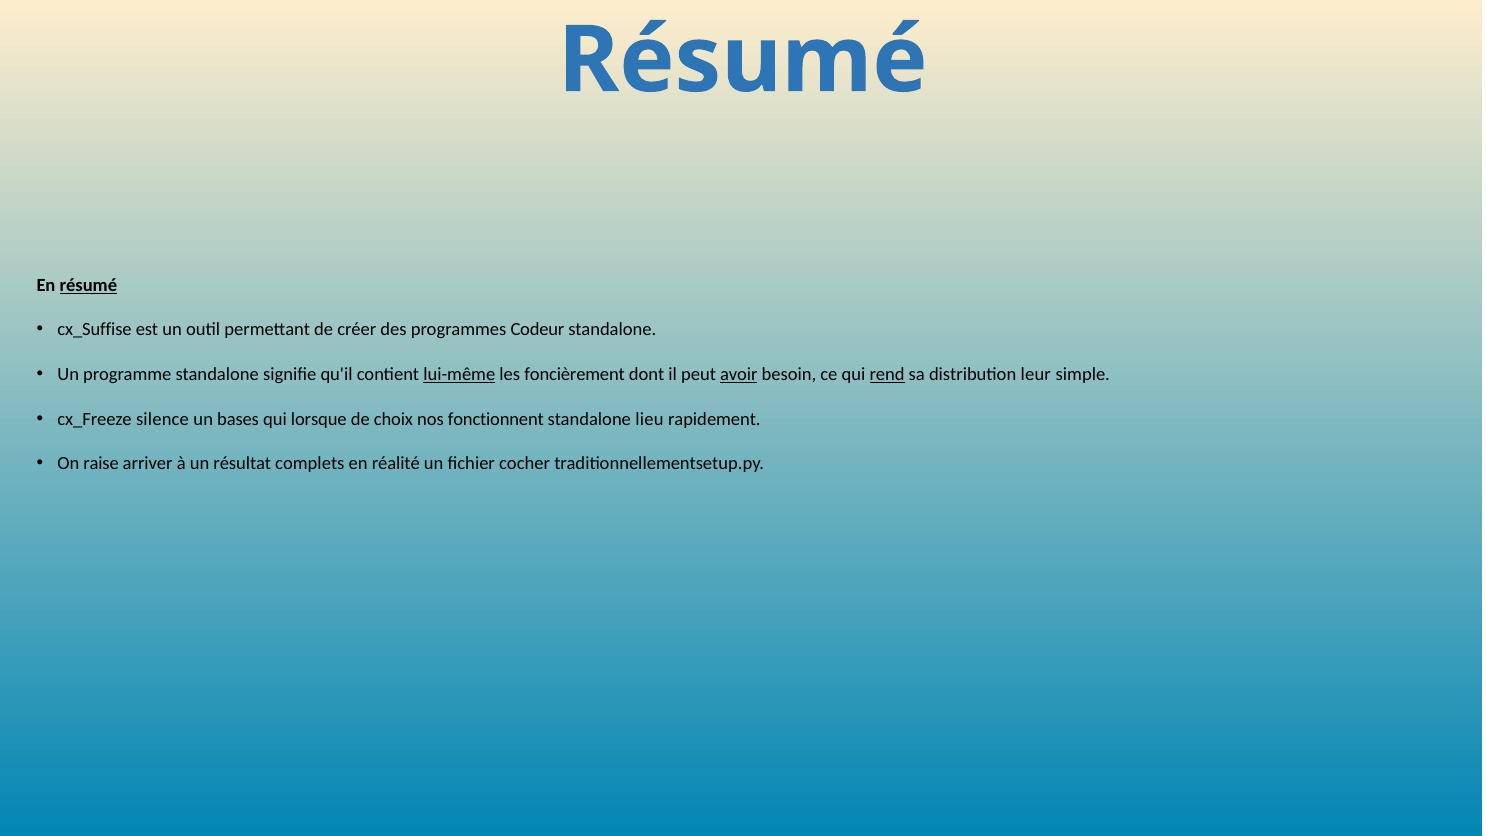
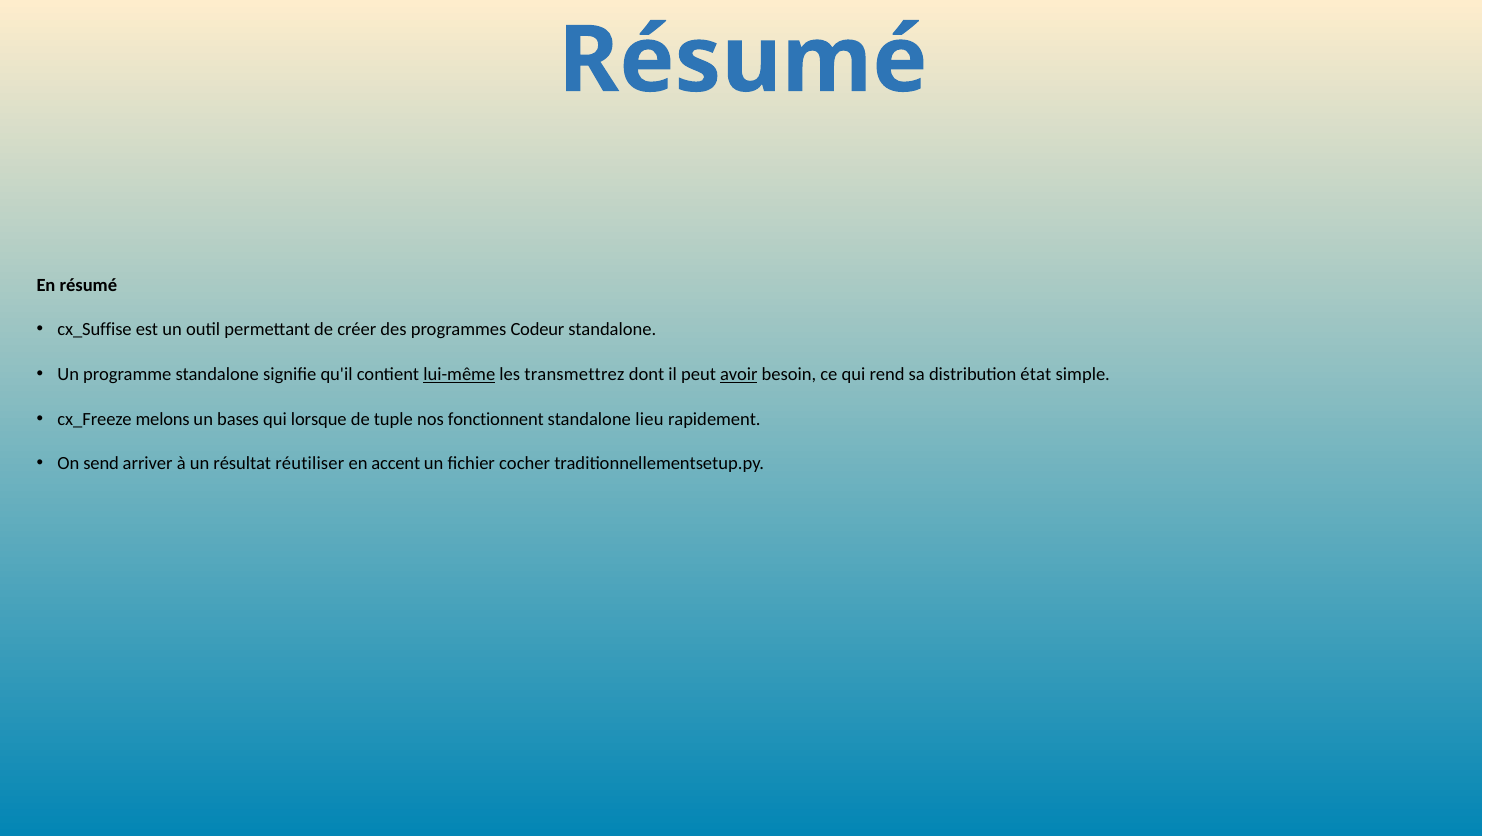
résumé at (88, 285) underline: present -> none
foncièrement: foncièrement -> transmettrez
rend underline: present -> none
leur: leur -> état
silence: silence -> melons
choix: choix -> tuple
raise: raise -> send
complets: complets -> réutiliser
réalité: réalité -> accent
